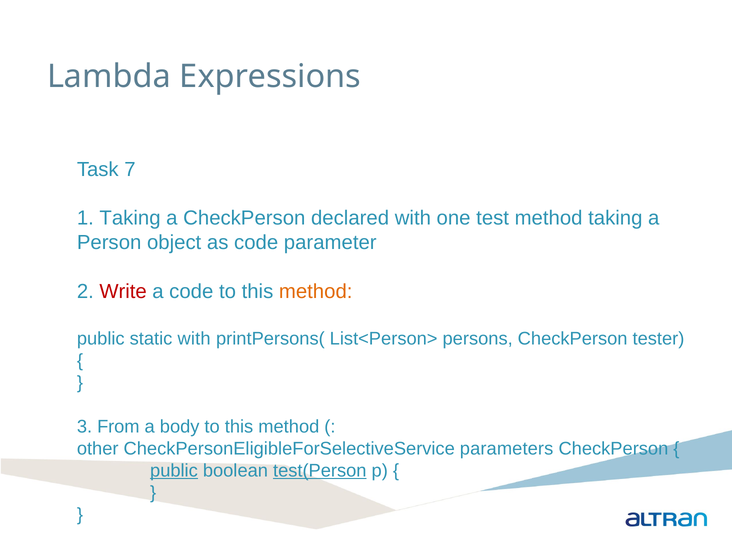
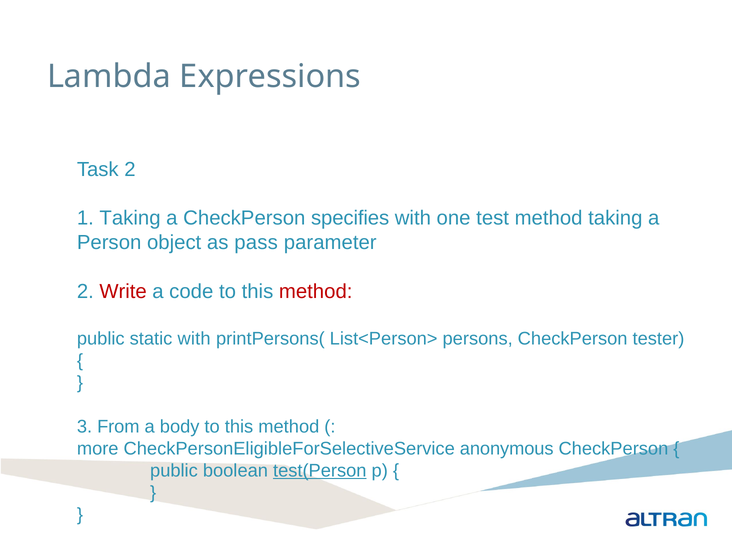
Task 7: 7 -> 2
declared: declared -> specifies
as code: code -> pass
method at (316, 291) colour: orange -> red
other: other -> more
parameters: parameters -> anonymous
public at (174, 471) underline: present -> none
